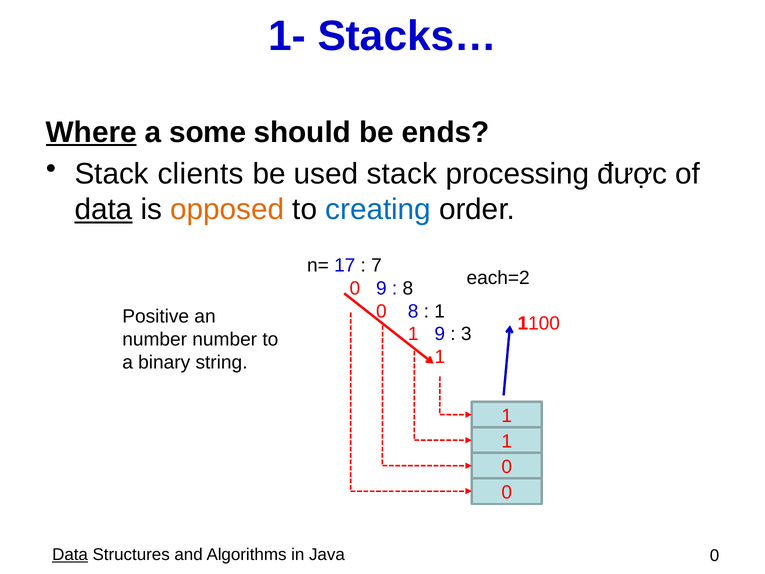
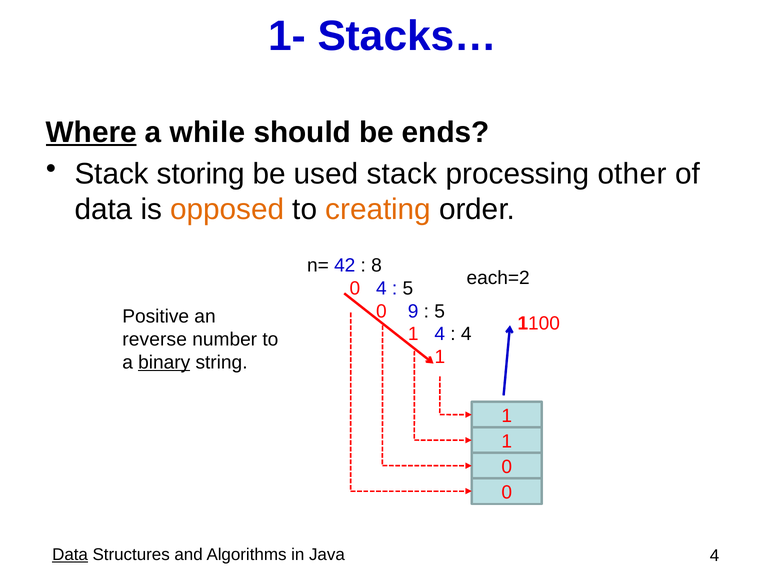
some: some -> while
clients: clients -> storing
được: được -> other
data at (103, 210) underline: present -> none
creating colour: blue -> orange
17: 17 -> 42
7: 7 -> 8
0 9: 9 -> 4
8 at (408, 288): 8 -> 5
0 8: 8 -> 9
1 at (440, 311): 1 -> 5
1 9: 9 -> 4
3 at (466, 334): 3 -> 4
number at (155, 339): number -> reverse
binary underline: none -> present
0 at (715, 555): 0 -> 4
